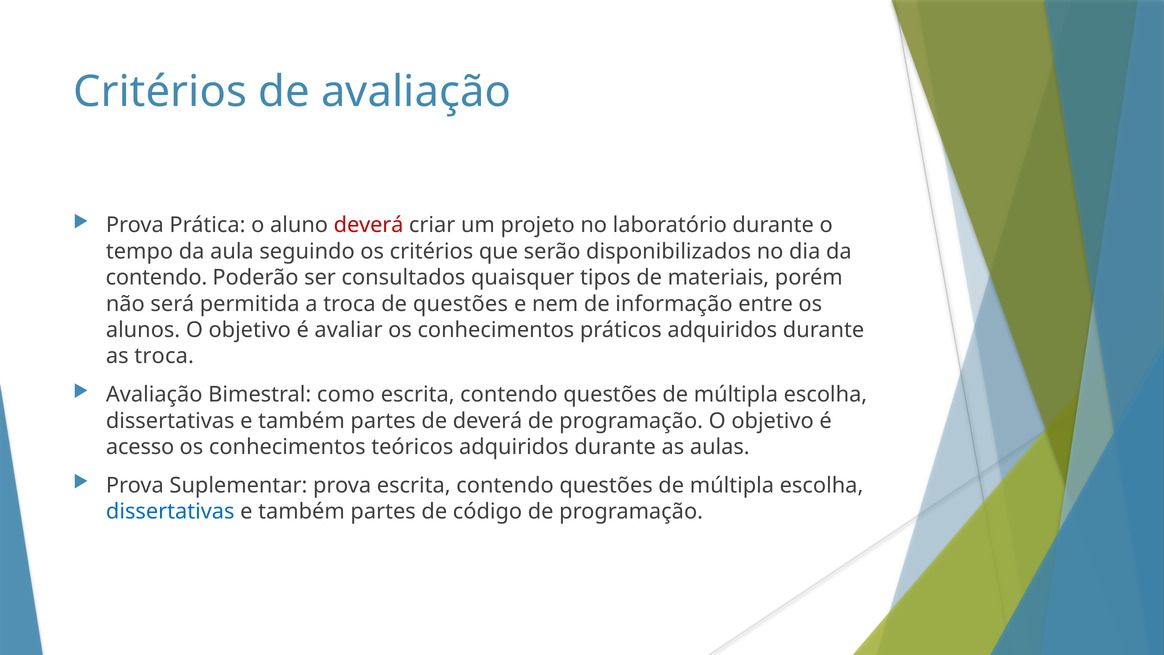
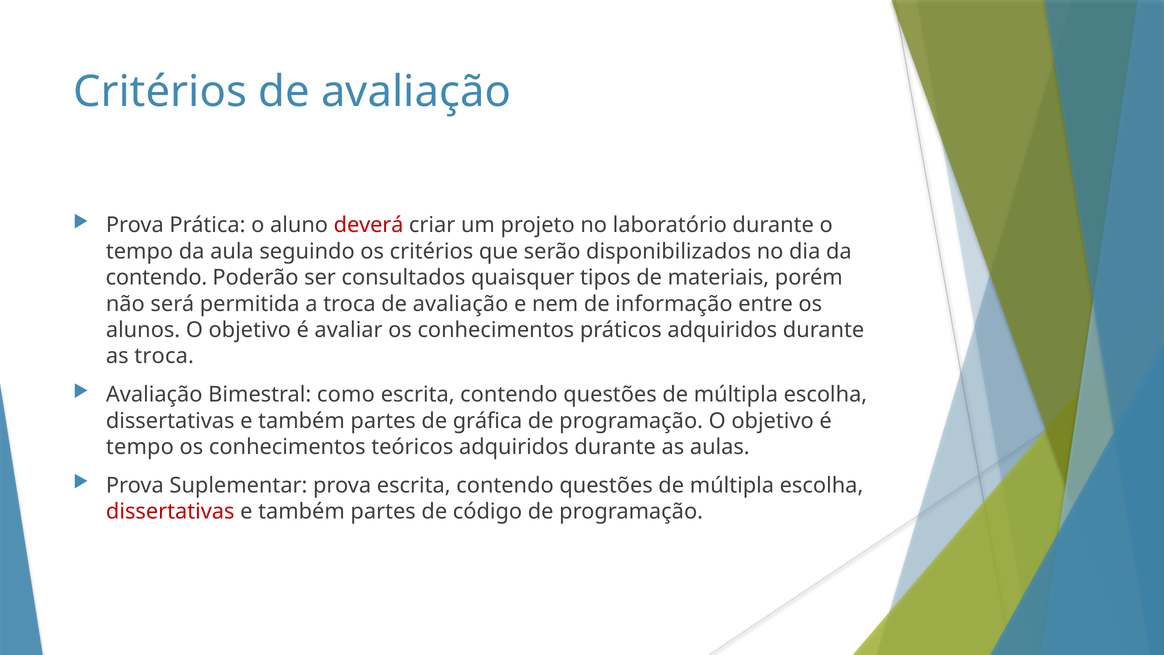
troca de questões: questões -> avaliação
de deverá: deverá -> gráfica
acesso at (140, 447): acesso -> tempo
dissertativas at (170, 511) colour: blue -> red
